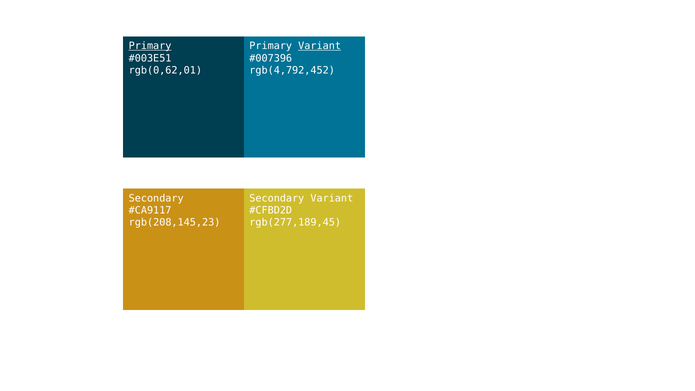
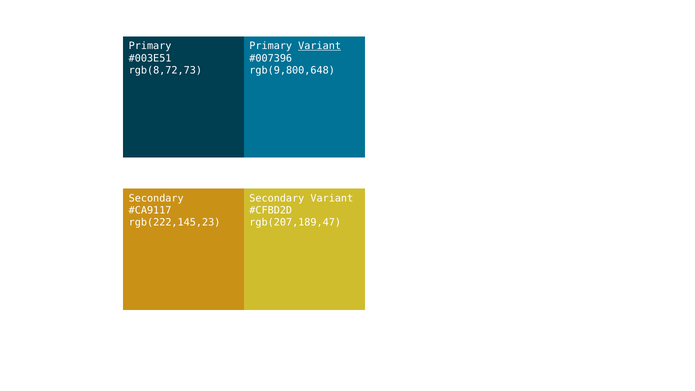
Primary at (150, 46) underline: present -> none
rgb(0,62,01: rgb(0,62,01 -> rgb(8,72,73
rgb(4,792,452: rgb(4,792,452 -> rgb(9,800,648
rgb(208,145,23: rgb(208,145,23 -> rgb(222,145,23
rgb(277,189,45: rgb(277,189,45 -> rgb(207,189,47
